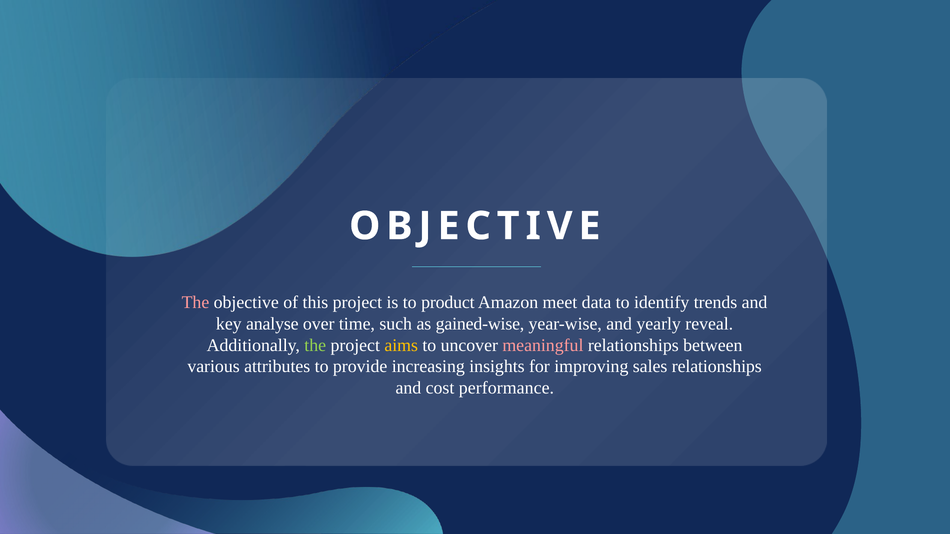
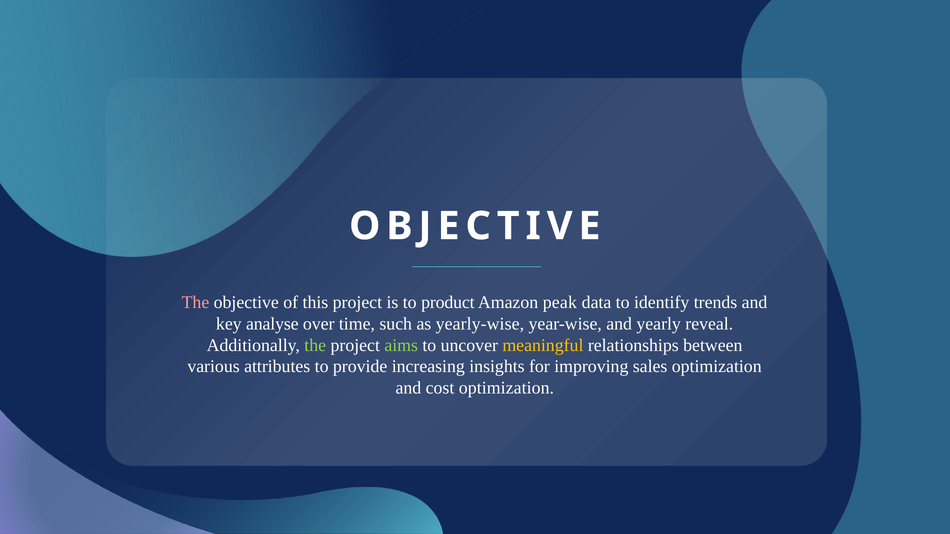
meet: meet -> peak
gained-wise: gained-wise -> yearly-wise
aims colour: yellow -> light green
meaningful colour: pink -> yellow
sales relationships: relationships -> optimization
cost performance: performance -> optimization
